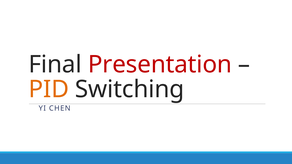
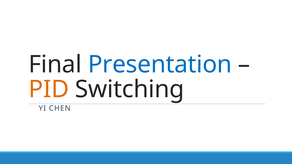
Presentation colour: red -> blue
